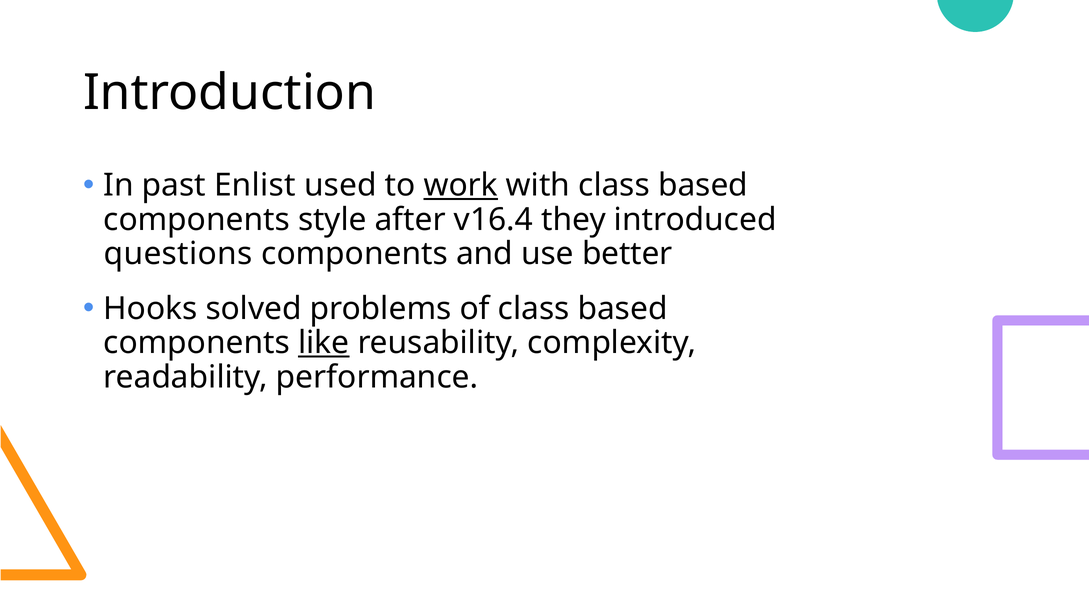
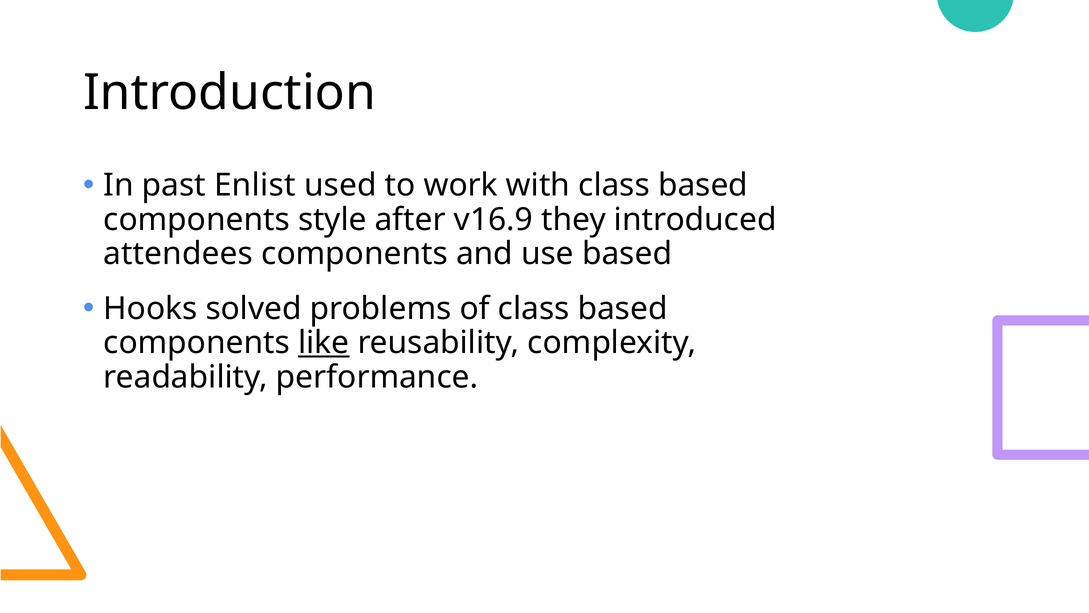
work underline: present -> none
v16.4: v16.4 -> v16.9
questions: questions -> attendees
use better: better -> based
